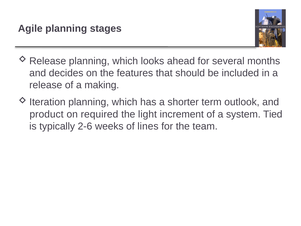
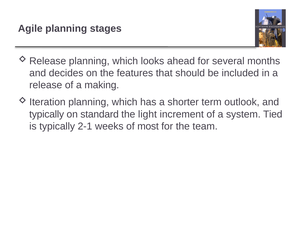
product at (47, 114): product -> typically
required: required -> standard
2-6: 2-6 -> 2-1
lines: lines -> most
